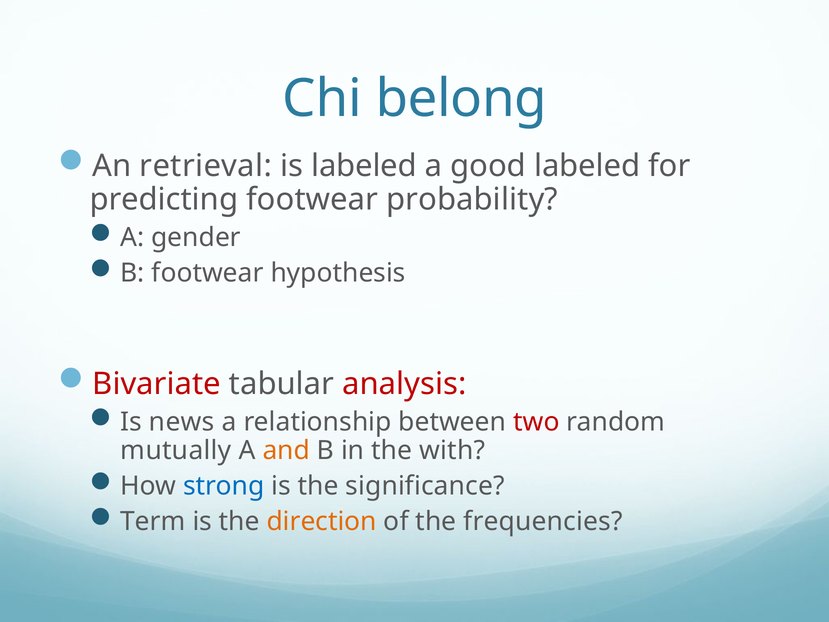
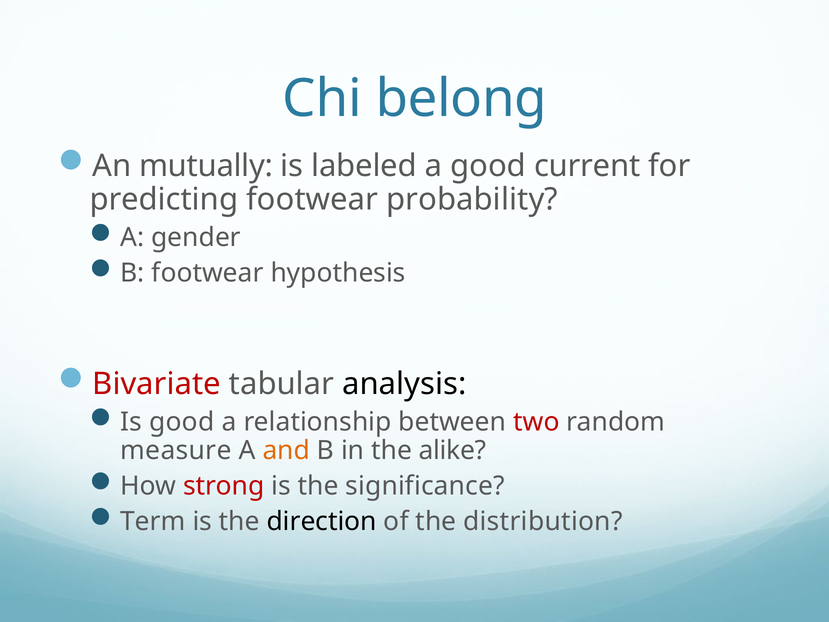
retrieval: retrieval -> mutually
good labeled: labeled -> current
analysis colour: red -> black
Is news: news -> good
mutually: mutually -> measure
with: with -> alike
strong colour: blue -> red
direction colour: orange -> black
frequencies: frequencies -> distribution
